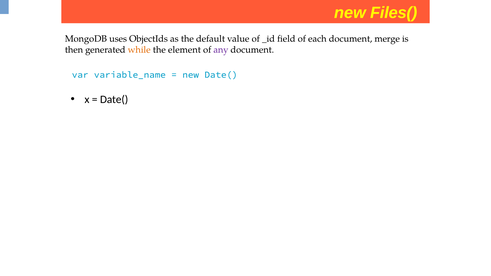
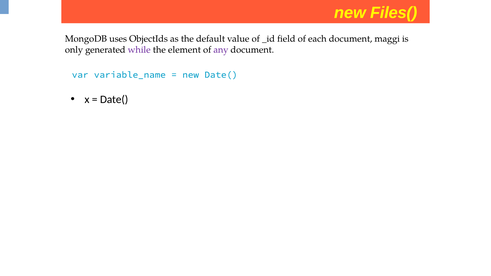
merge: merge -> maggi
then: then -> only
while colour: orange -> purple
